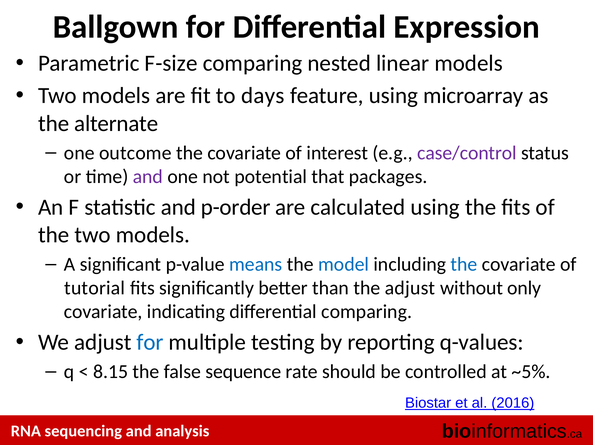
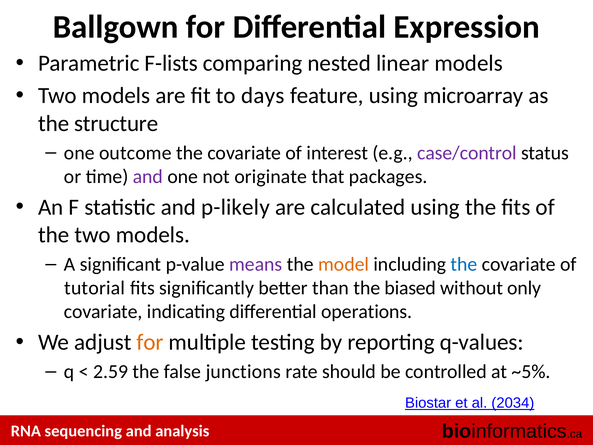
F-size: F-size -> F-lists
alternate: alternate -> structure
potential: potential -> originate
p-order: p-order -> p-likely
means colour: blue -> purple
model colour: blue -> orange
the adjust: adjust -> biased
differential comparing: comparing -> operations
for at (150, 342) colour: blue -> orange
8.15: 8.15 -> 2.59
sequence: sequence -> junctions
2016: 2016 -> 2034
